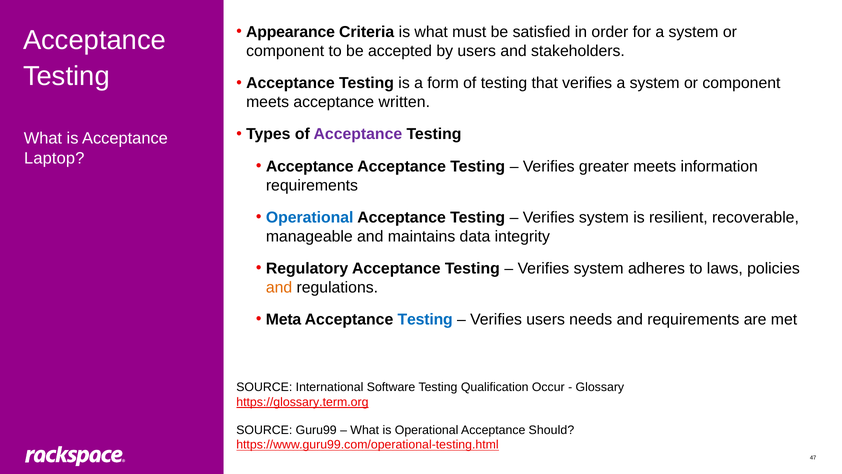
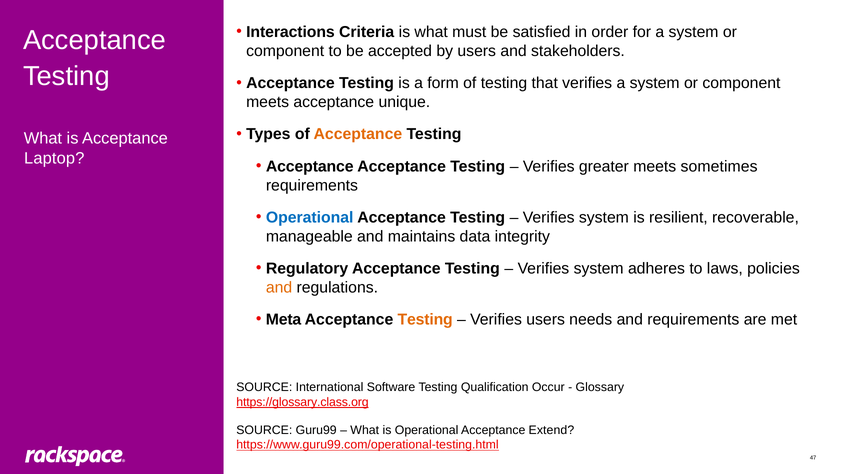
Appearance: Appearance -> Interactions
written: written -> unique
Acceptance at (358, 134) colour: purple -> orange
information: information -> sometimes
Testing at (425, 319) colour: blue -> orange
https://glossary.term.org: https://glossary.term.org -> https://glossary.class.org
Should: Should -> Extend
